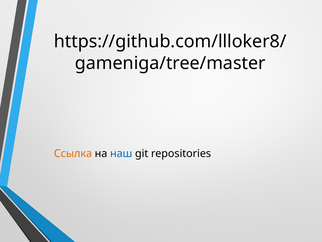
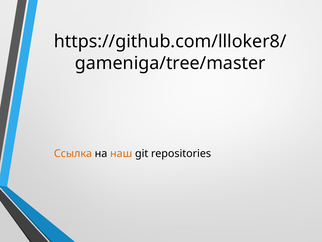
наш colour: blue -> orange
